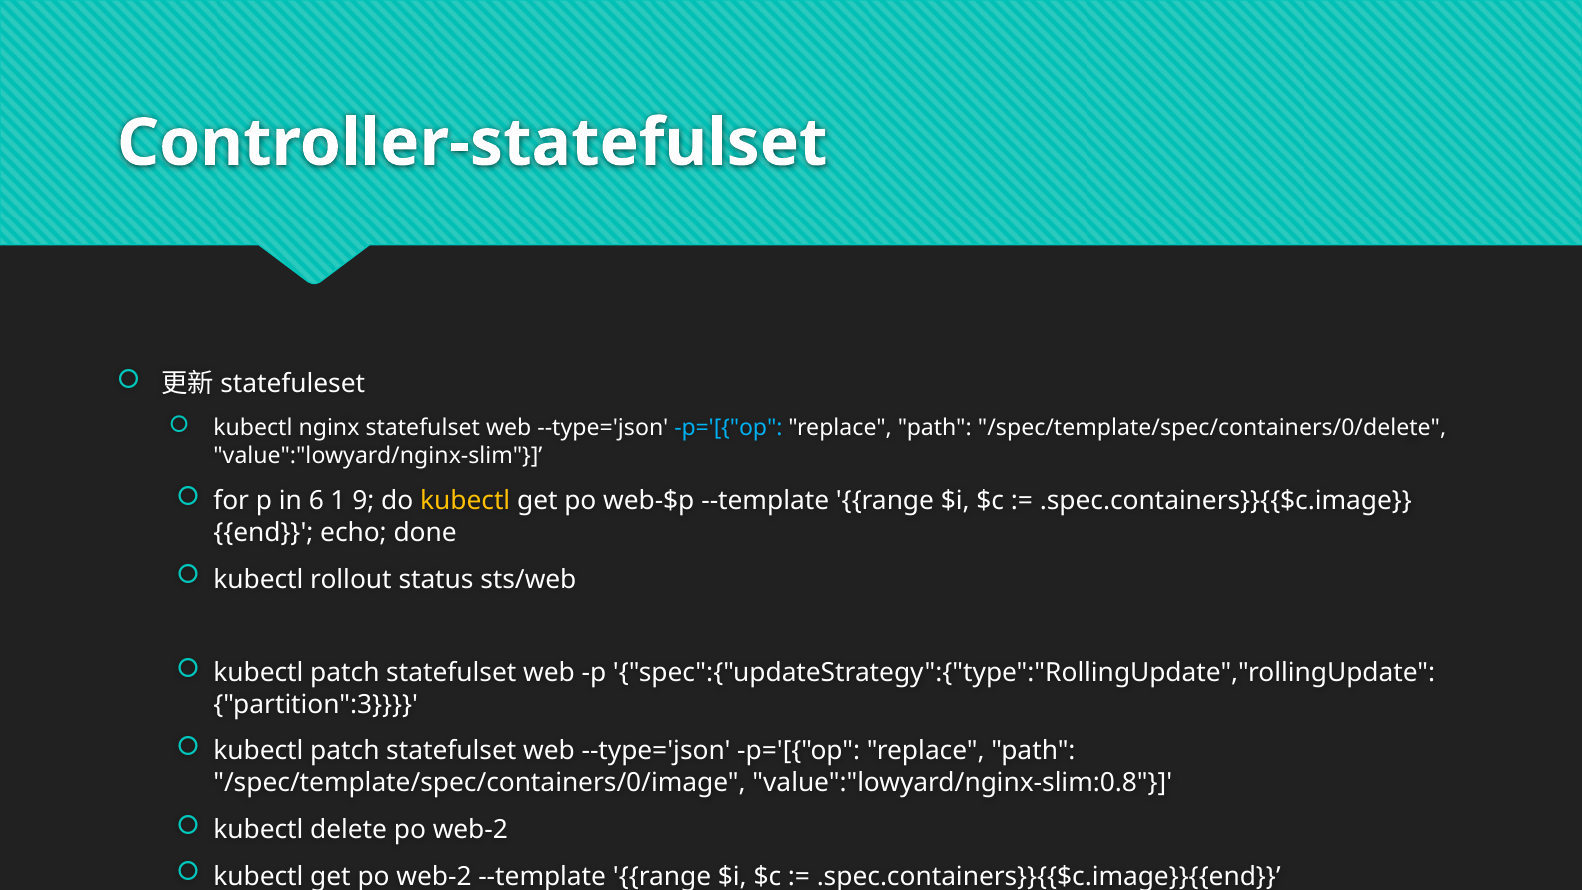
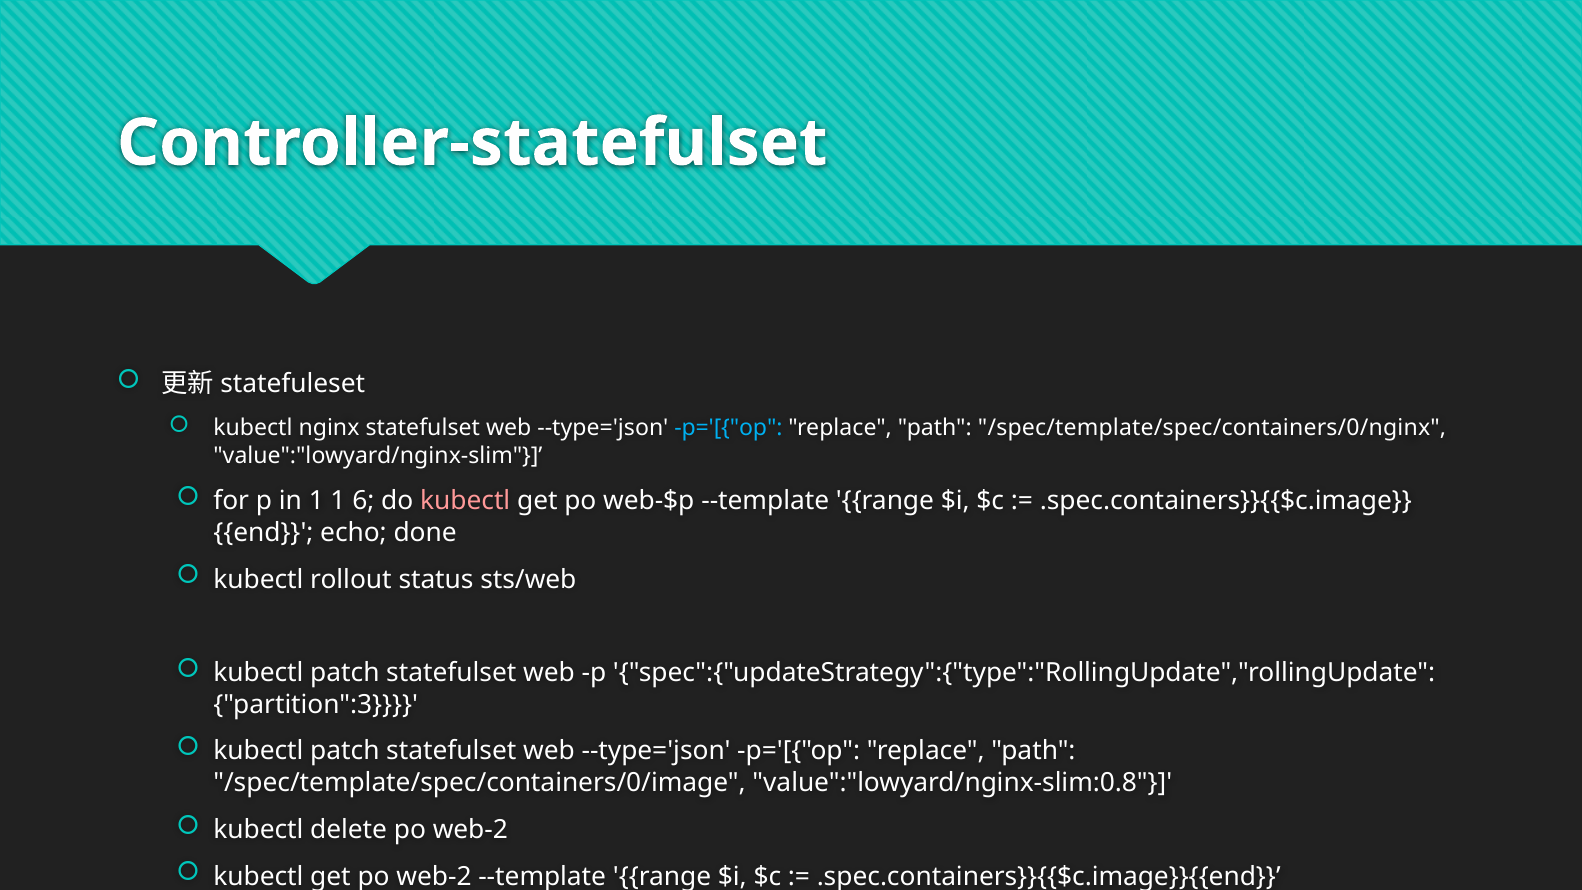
/spec/template/spec/containers/0/delete: /spec/template/spec/containers/0/delete -> /spec/template/spec/containers/0/nginx
in 6: 6 -> 1
9: 9 -> 6
kubectl at (465, 501) colour: yellow -> pink
